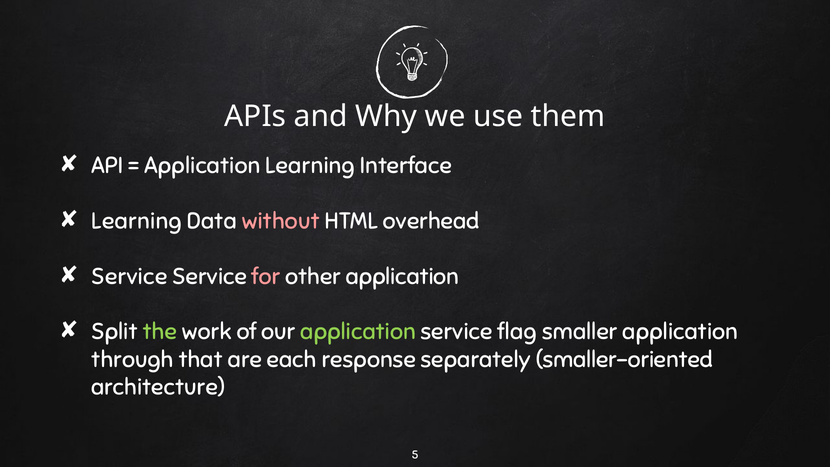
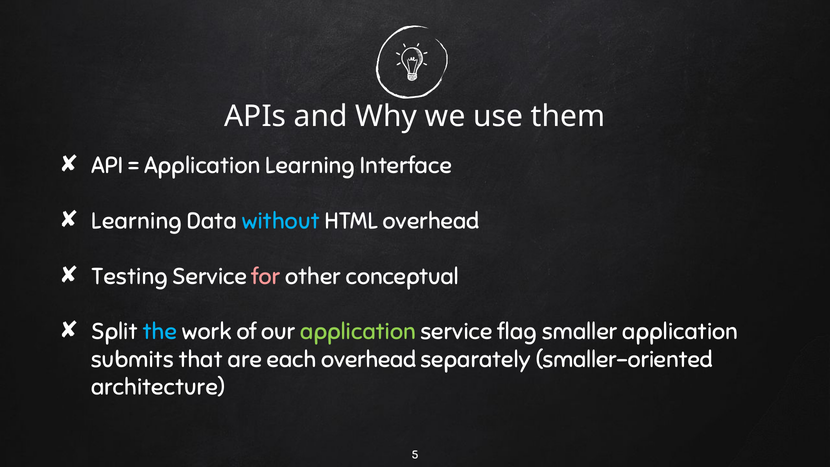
without colour: pink -> light blue
Service at (129, 276): Service -> Testing
other application: application -> conceptual
the colour: light green -> light blue
through: through -> submits
each response: response -> overhead
